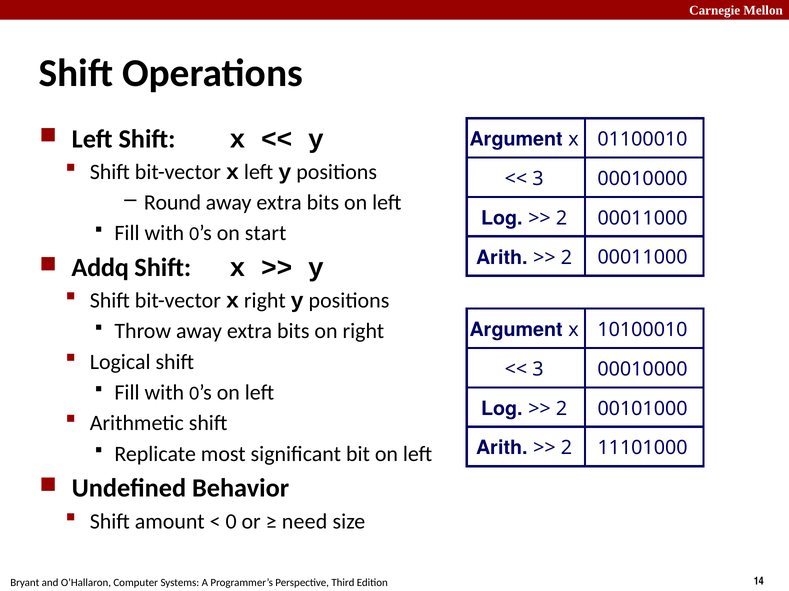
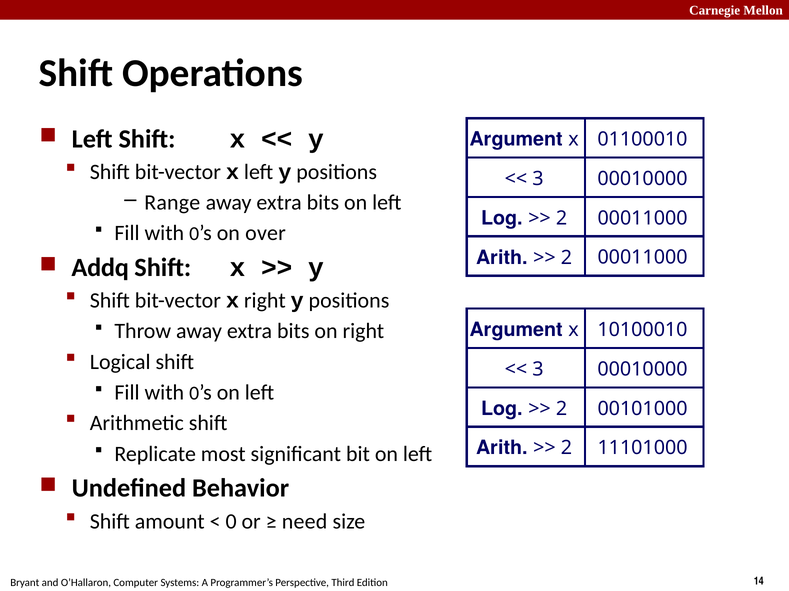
Round: Round -> Range
start: start -> over
